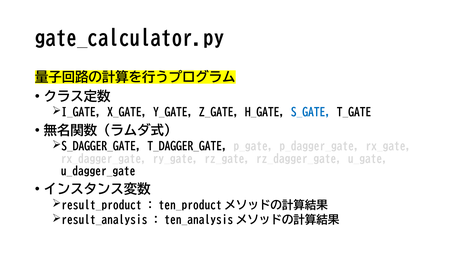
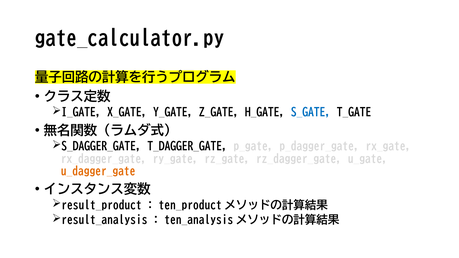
u_dagger_gate colour: black -> orange
